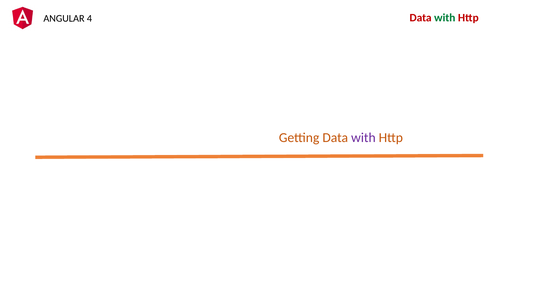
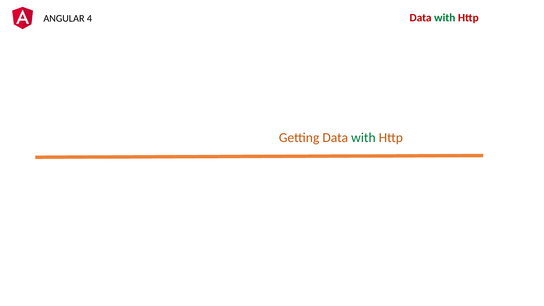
with at (363, 138) colour: purple -> green
